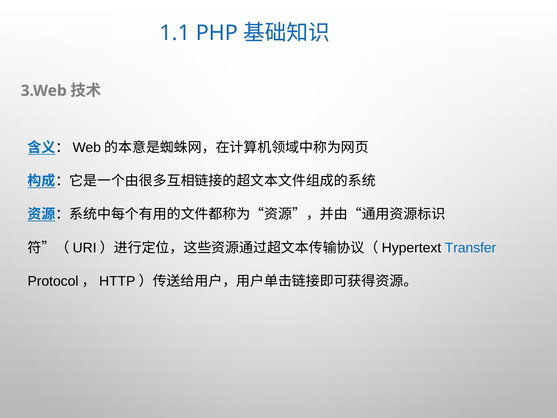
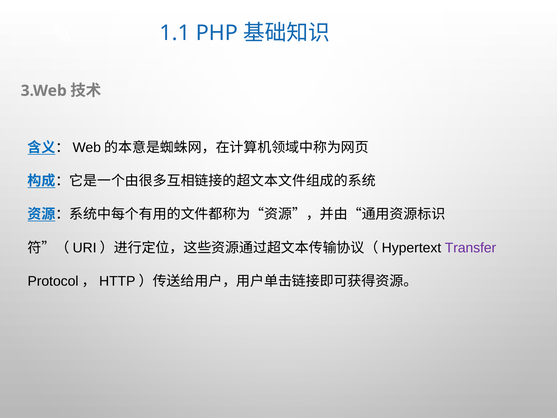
Transfer colour: blue -> purple
